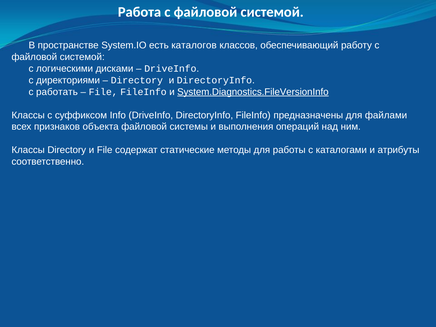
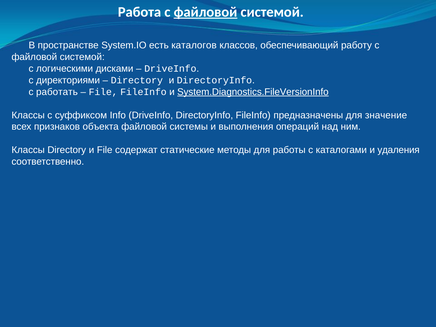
файловой at (205, 12) underline: none -> present
файлами: файлами -> значение
атрибуты: атрибуты -> удаления
